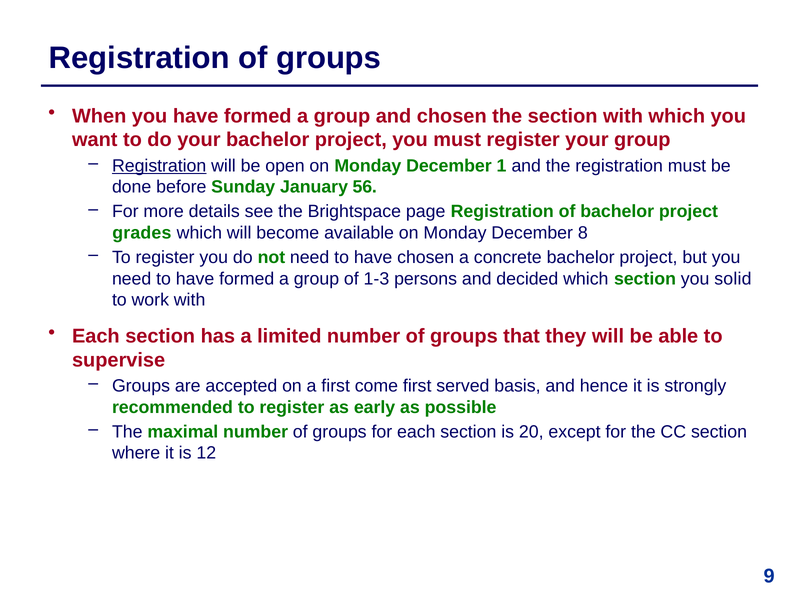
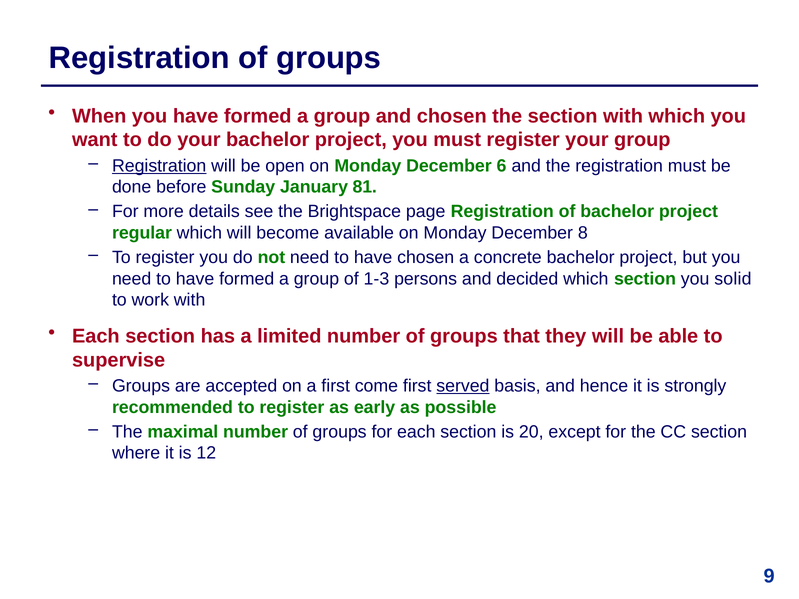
1: 1 -> 6
56: 56 -> 81
grades: grades -> regular
served underline: none -> present
